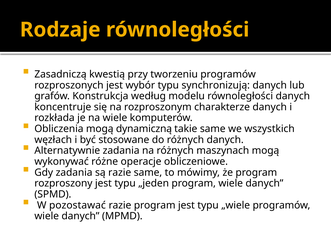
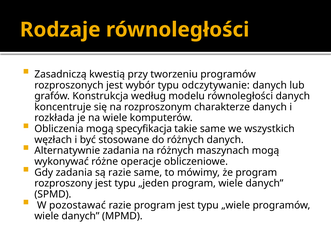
synchronizują: synchronizują -> odczytywanie
dynamiczną: dynamiczną -> specyfikacja
